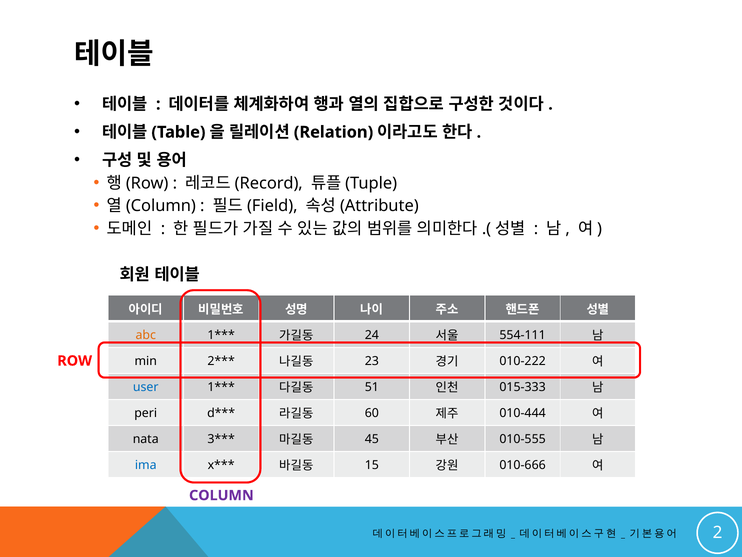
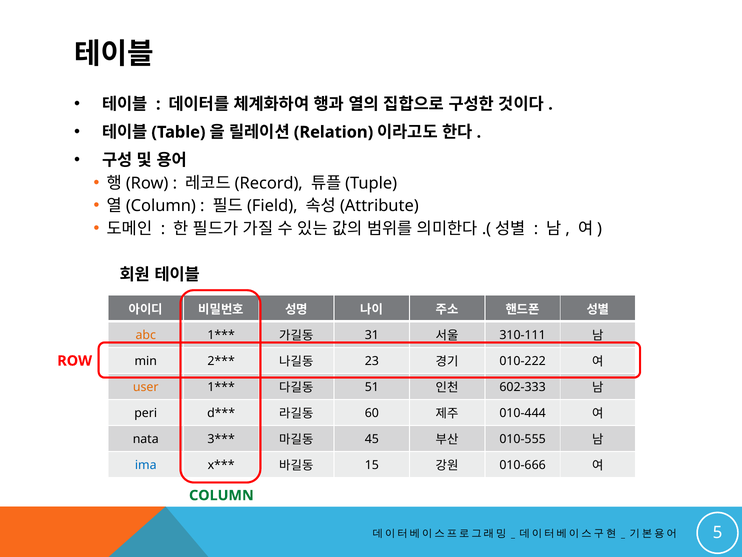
24: 24 -> 31
554-111: 554-111 -> 310-111
user colour: blue -> orange
015-333: 015-333 -> 602-333
COLUMN colour: purple -> green
2: 2 -> 5
